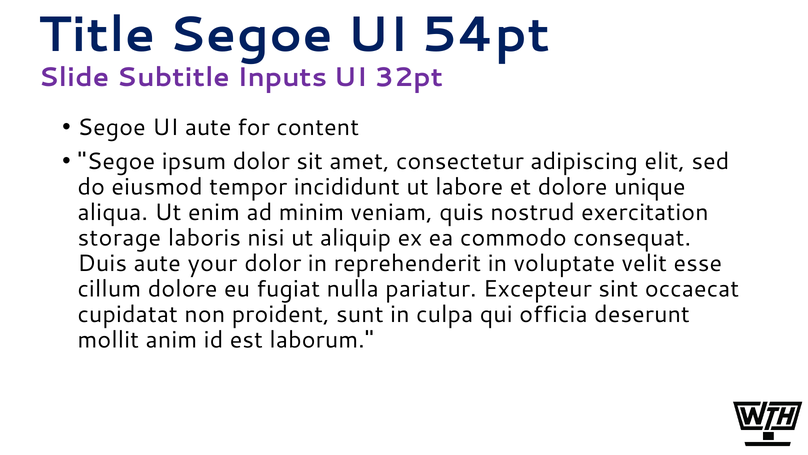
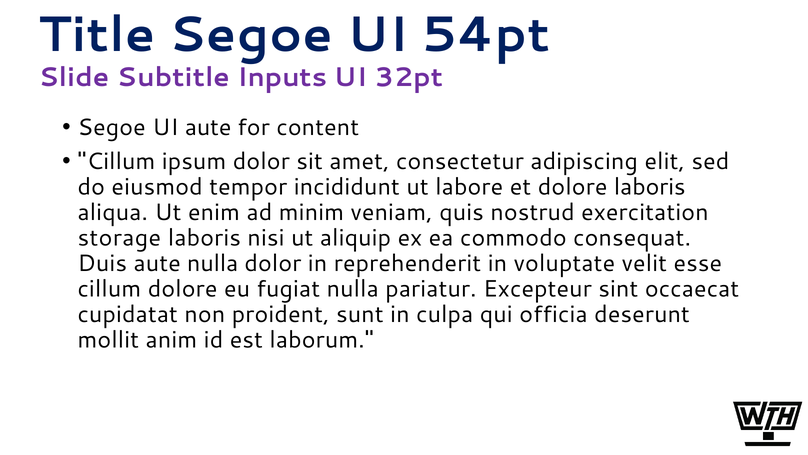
Segoe at (116, 161): Segoe -> Cillum
dolore unique: unique -> laboris
aute your: your -> nulla
